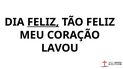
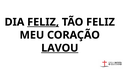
LAVOU underline: none -> present
